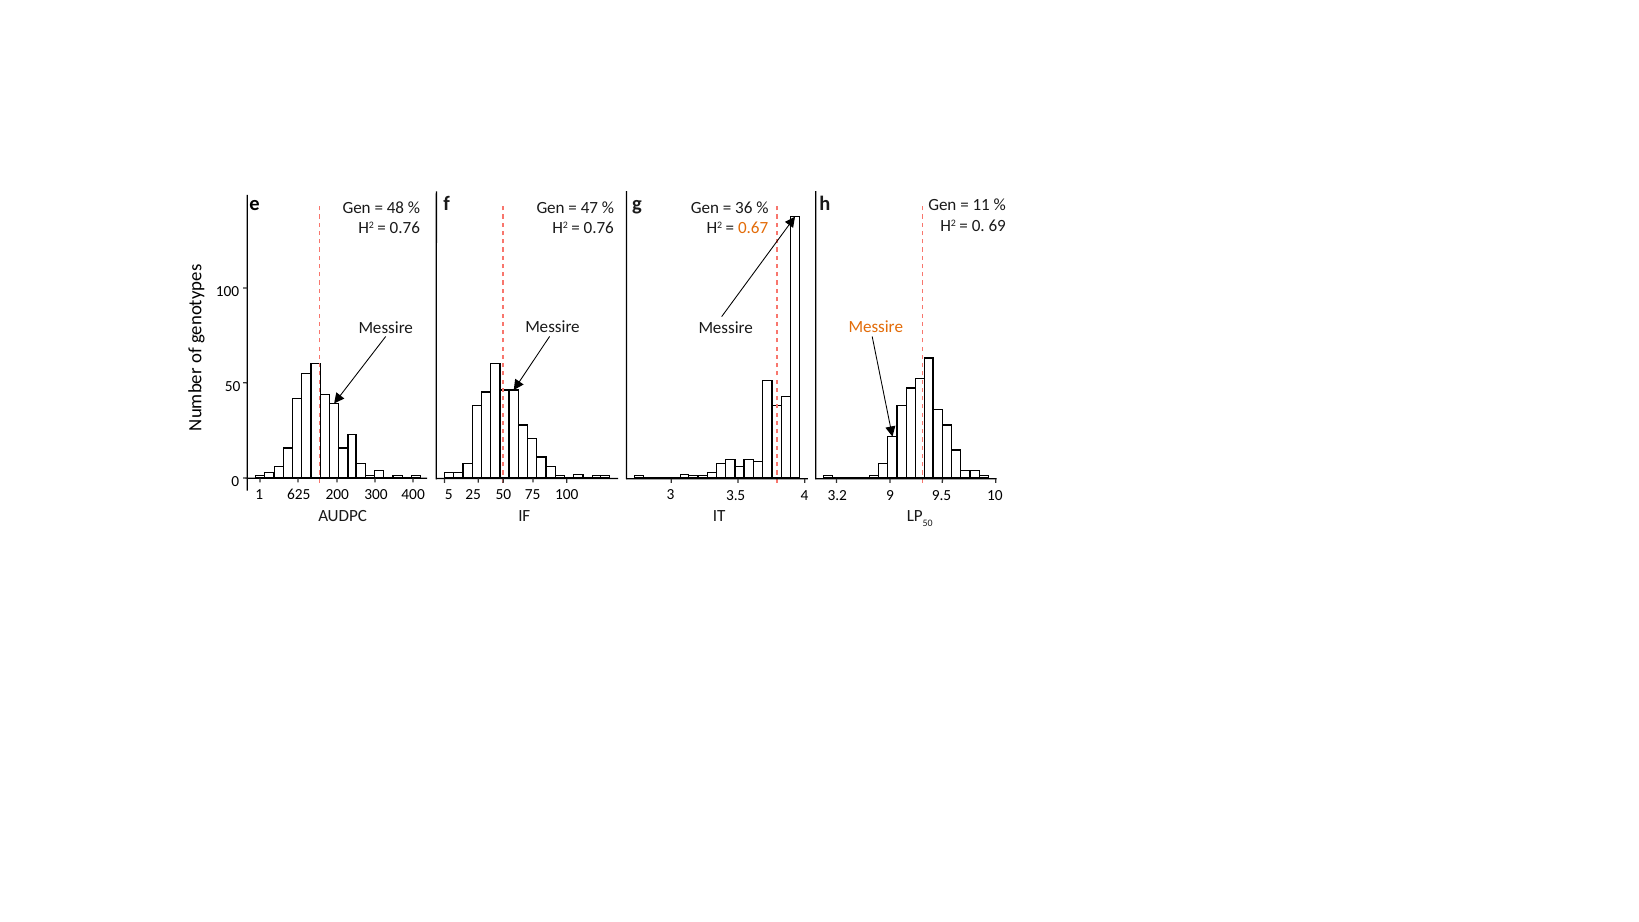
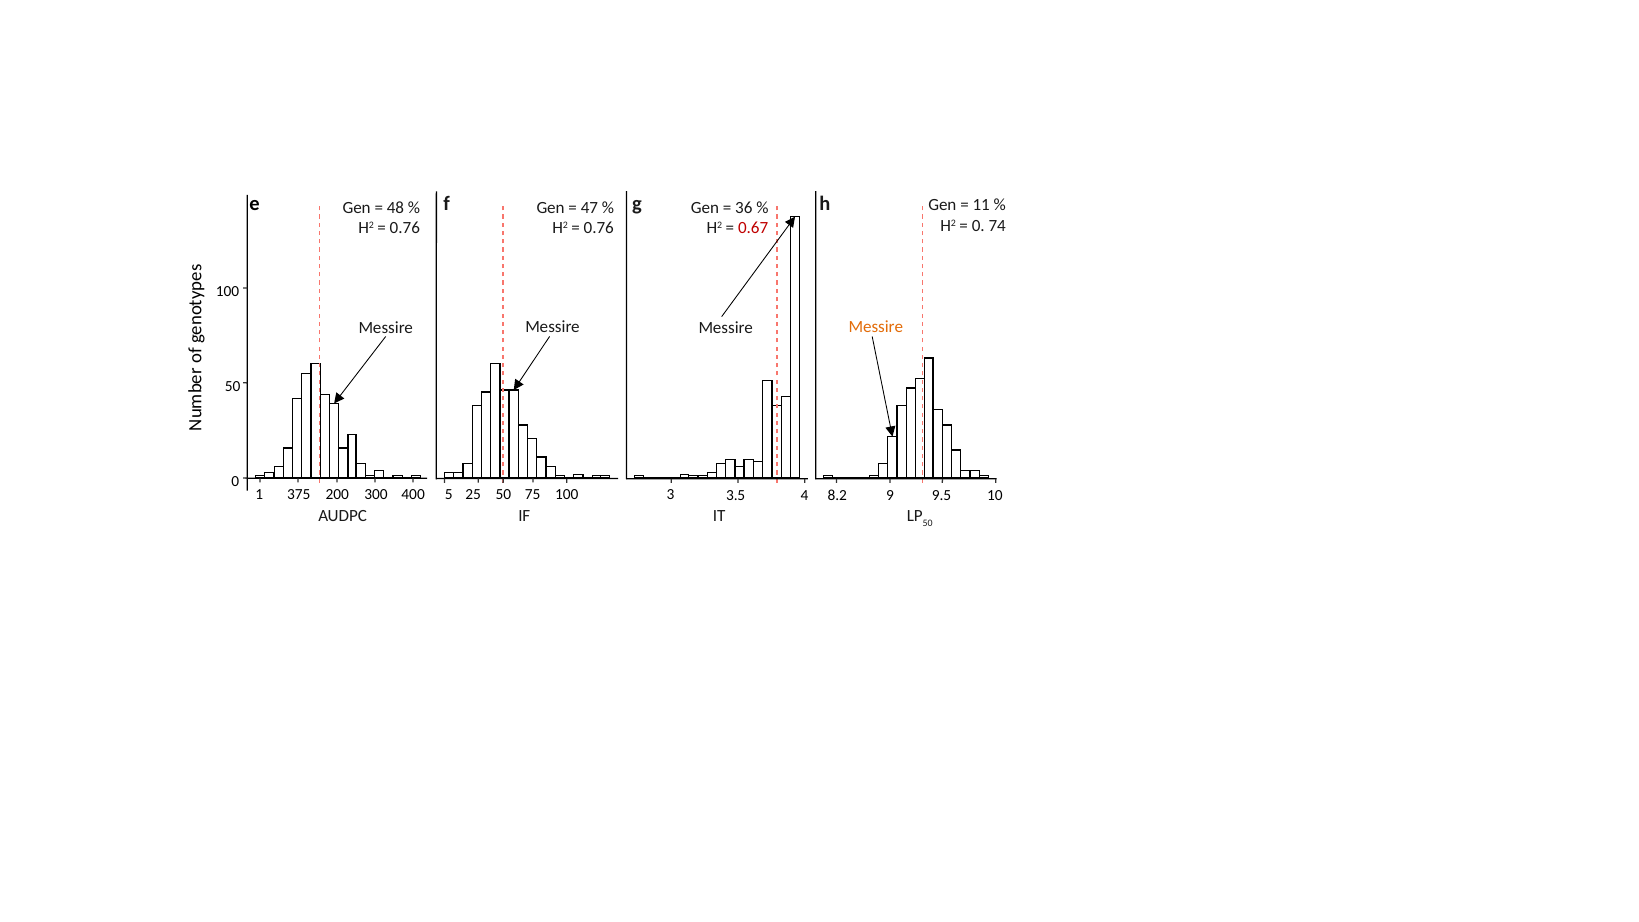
69: 69 -> 74
0.67 colour: orange -> red
625: 625 -> 375
3.2: 3.2 -> 8.2
